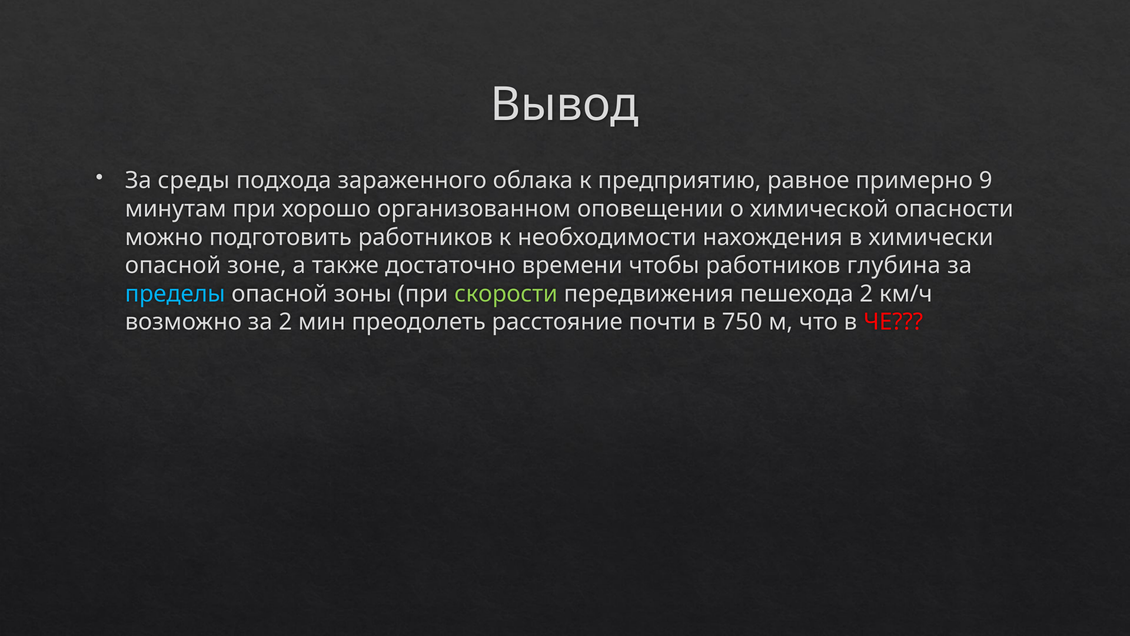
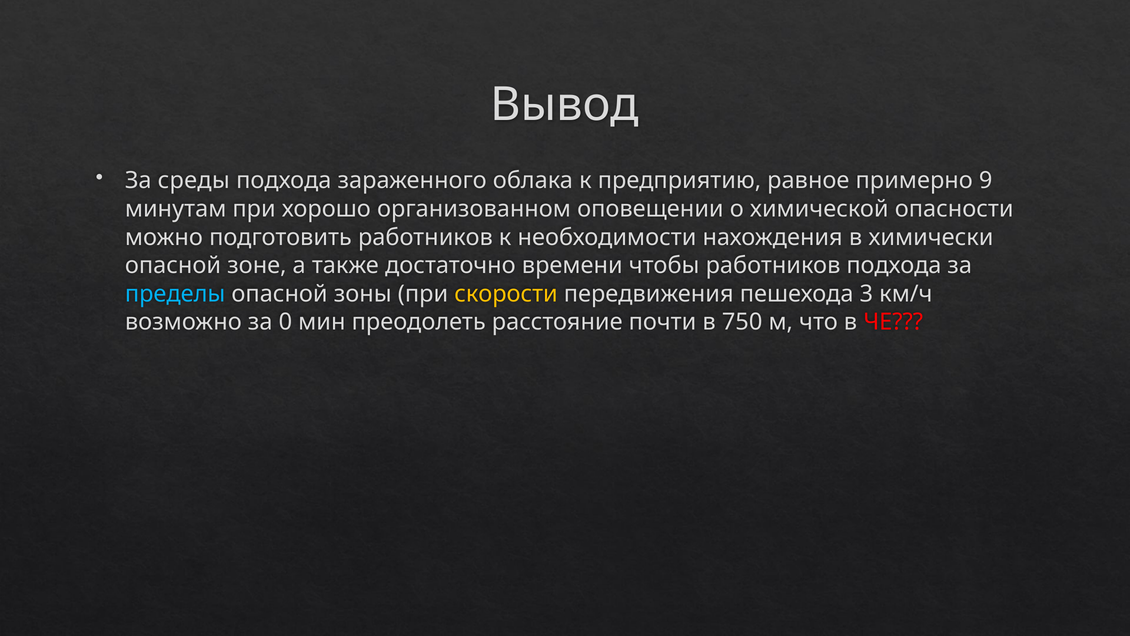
работников глубина: глубина -> подхода
скорости colour: light green -> yellow
пешехода 2: 2 -> 3
за 2: 2 -> 0
